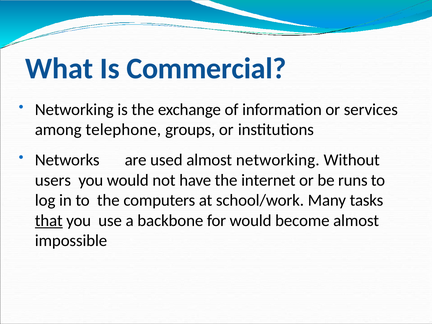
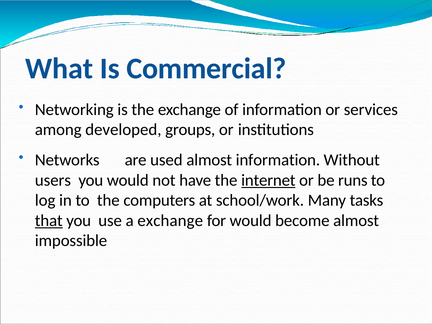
telephone: telephone -> developed
almost networking: networking -> information
internet underline: none -> present
a backbone: backbone -> exchange
